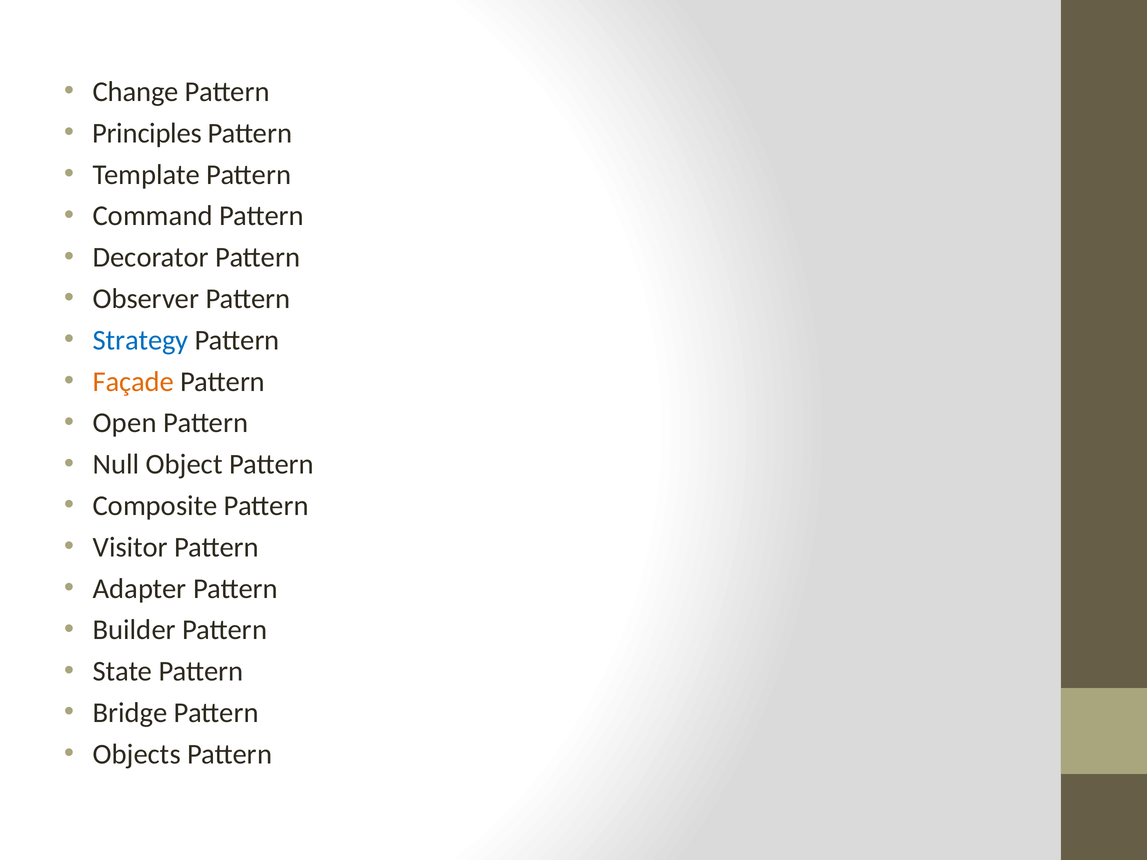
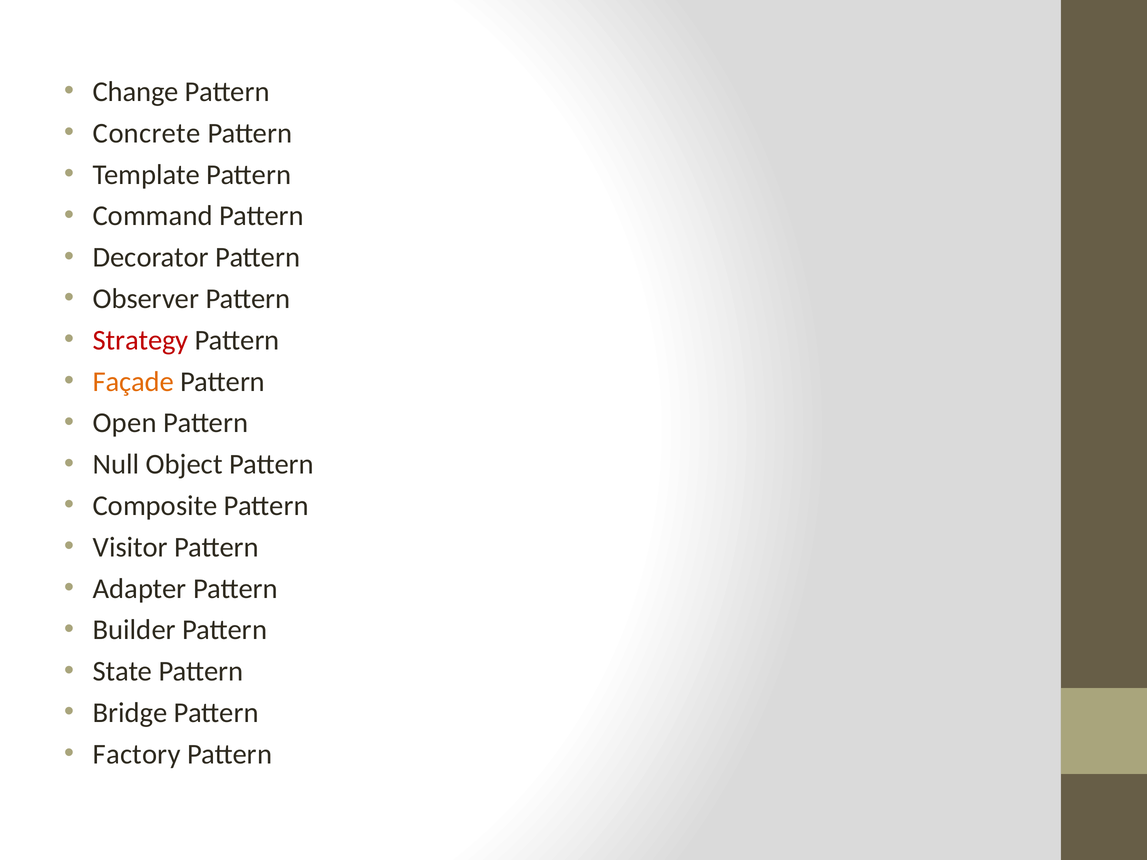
Principles: Principles -> Concrete
Strategy colour: blue -> red
Objects: Objects -> Factory
